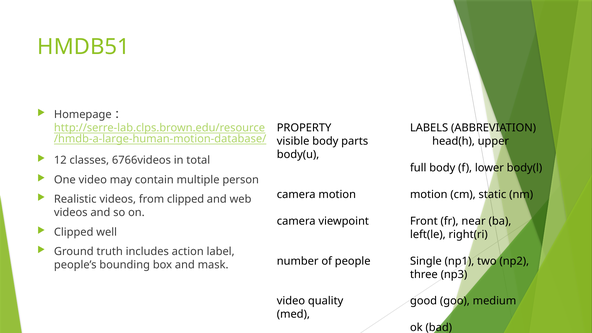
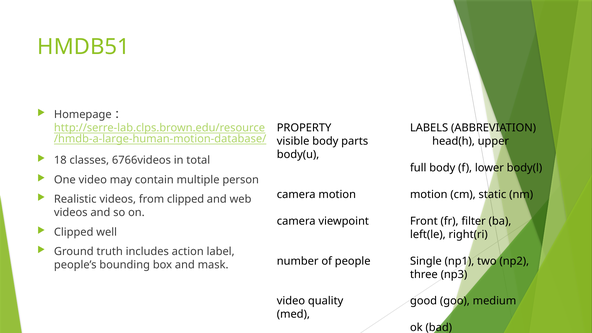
12: 12 -> 18
near: near -> filter
